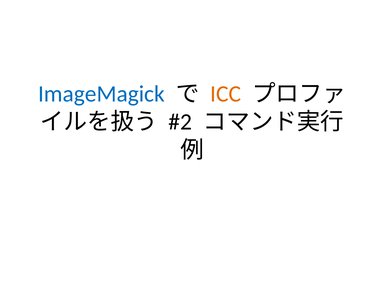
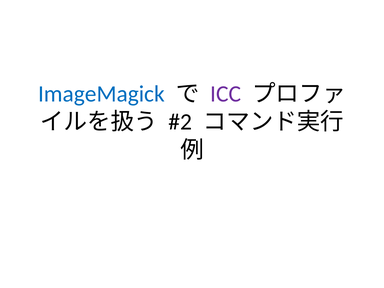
ICC colour: orange -> purple
